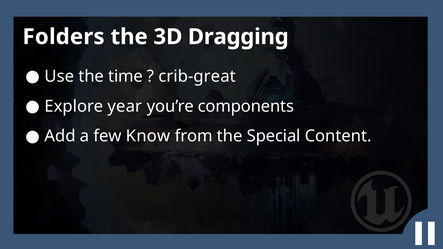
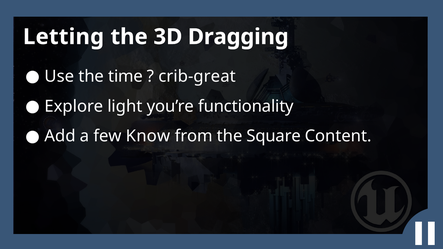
Folders: Folders -> Letting
year: year -> light
components: components -> functionality
Special: Special -> Square
